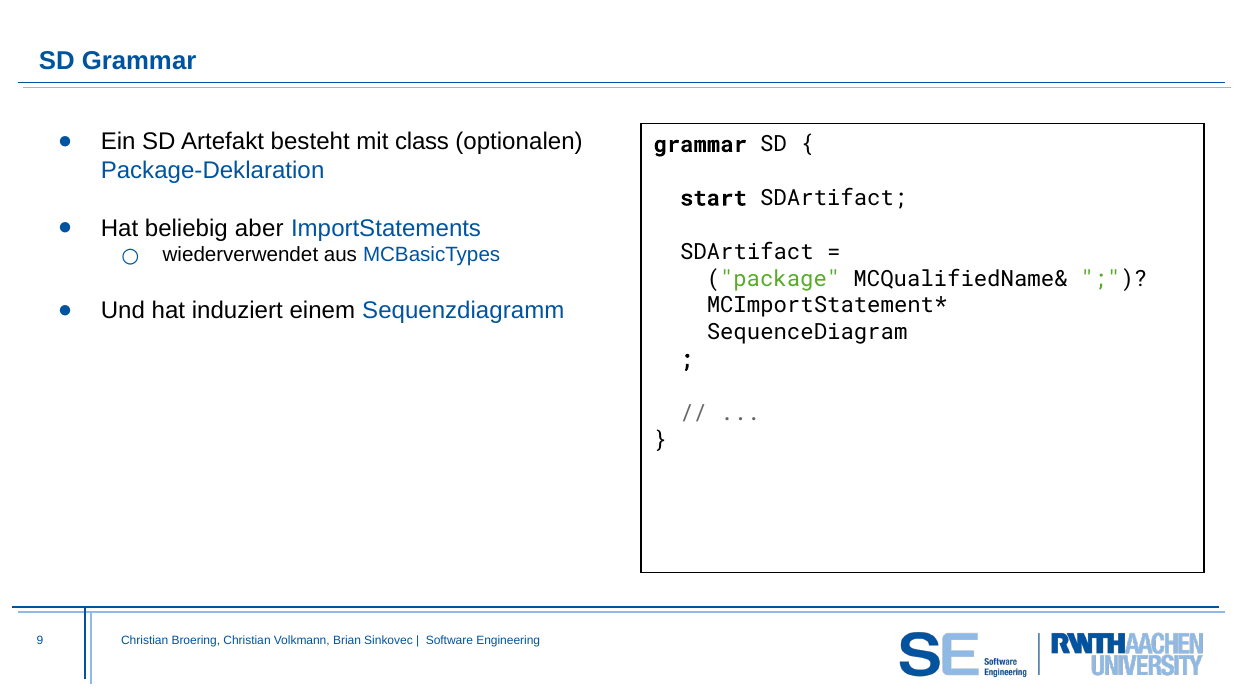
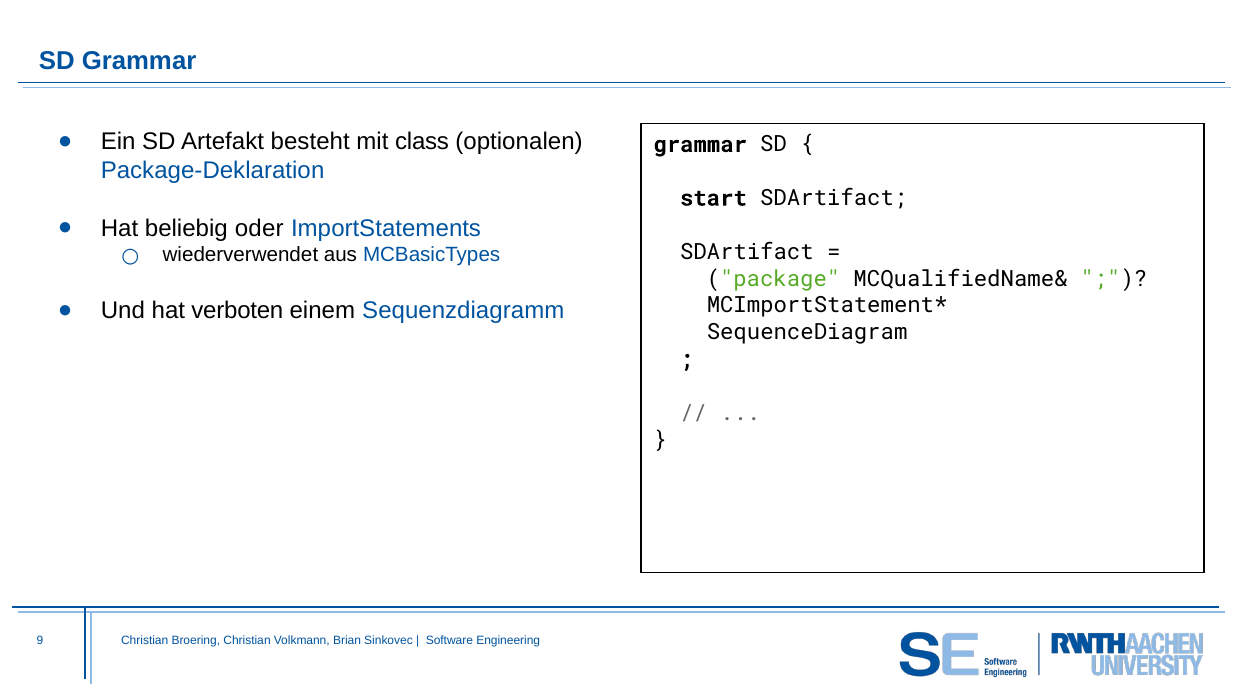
aber: aber -> oder
induziert: induziert -> verboten
